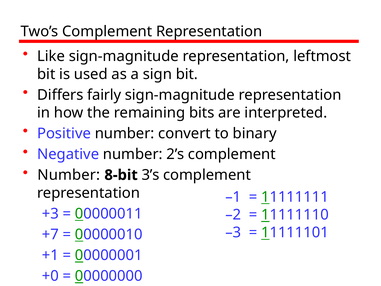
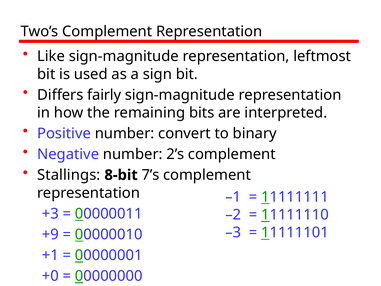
Number at (69, 175): Number -> Stallings
3’s: 3’s -> 7’s
+7: +7 -> +9
